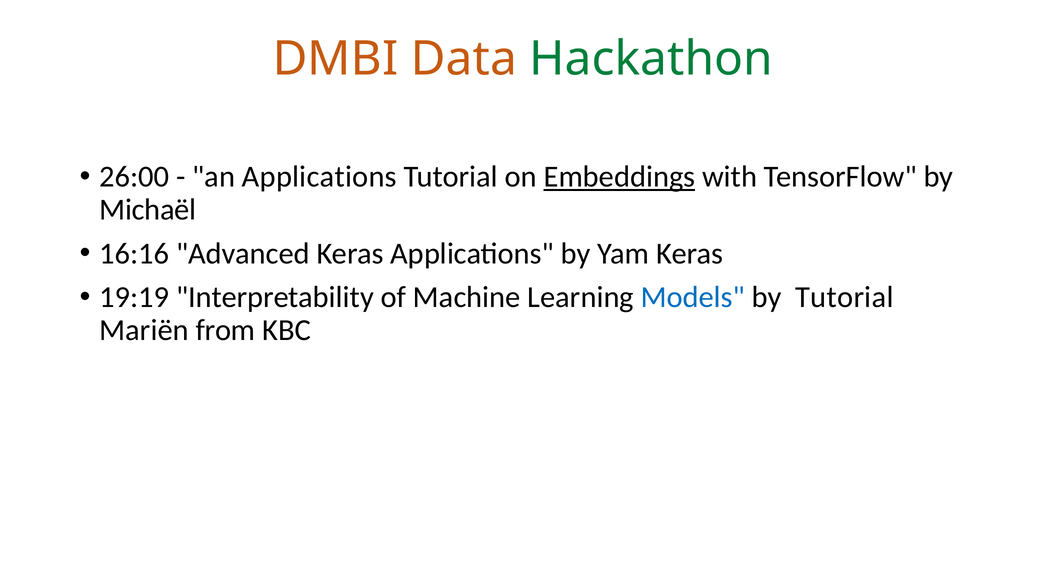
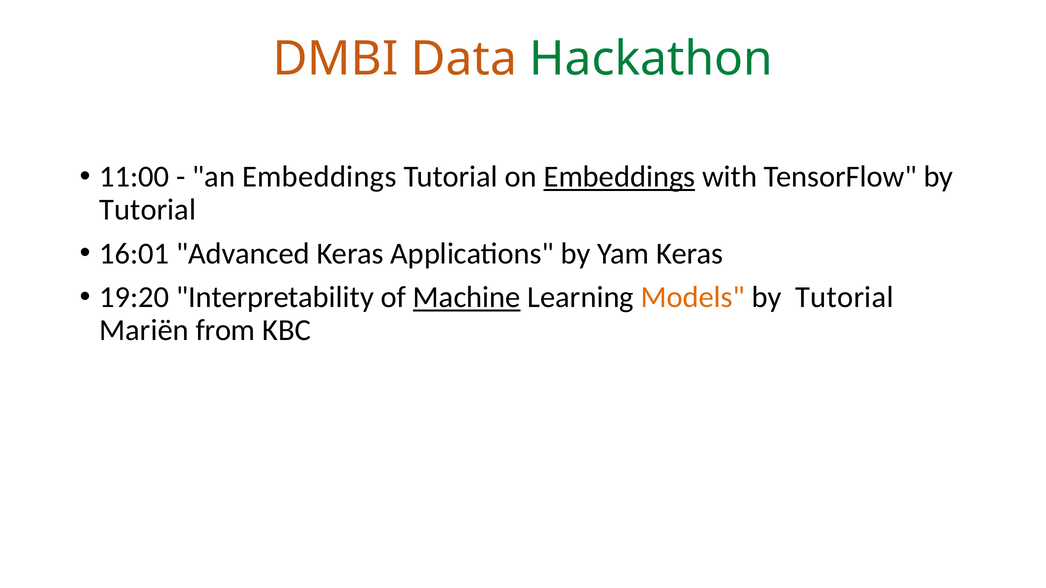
26:00: 26:00 -> 11:00
an Applications: Applications -> Embeddings
Michaël at (148, 210): Michaël -> Tutorial
16:16: 16:16 -> 16:01
19:19: 19:19 -> 19:20
Machine underline: none -> present
Models colour: blue -> orange
